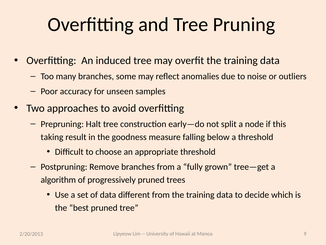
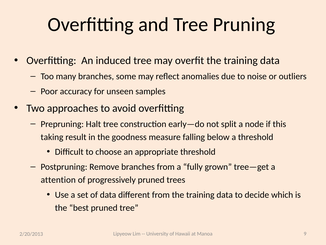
algorithm: algorithm -> attention
